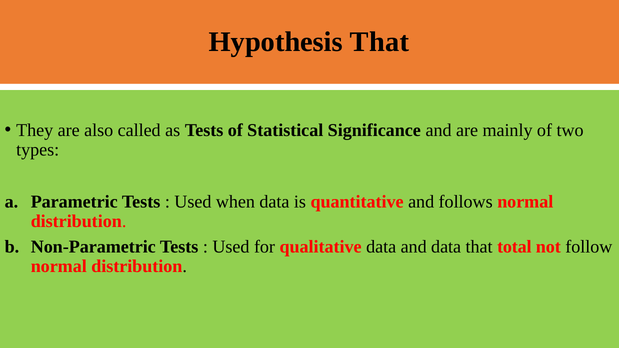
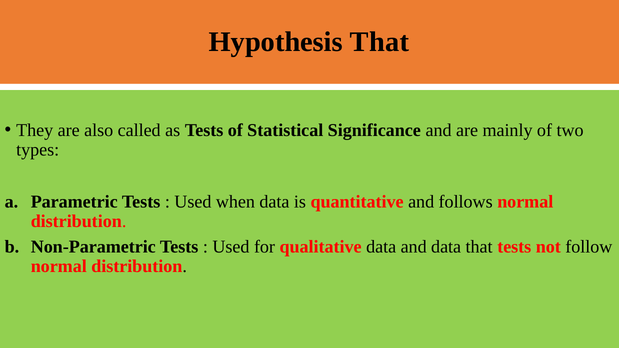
that total: total -> tests
